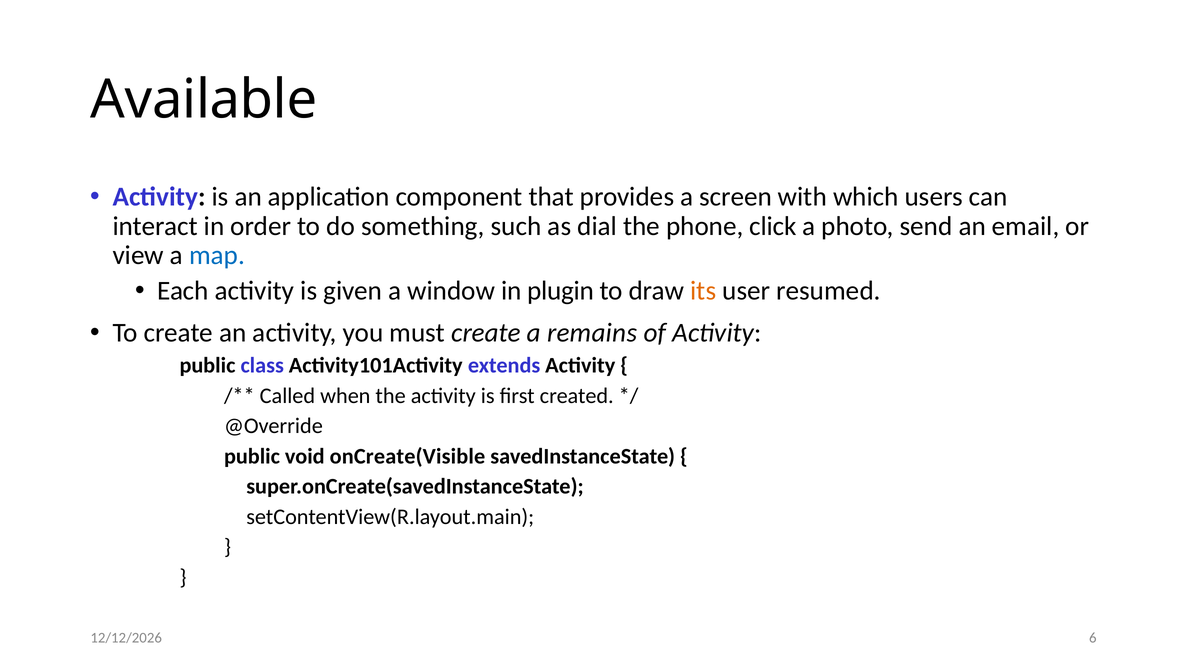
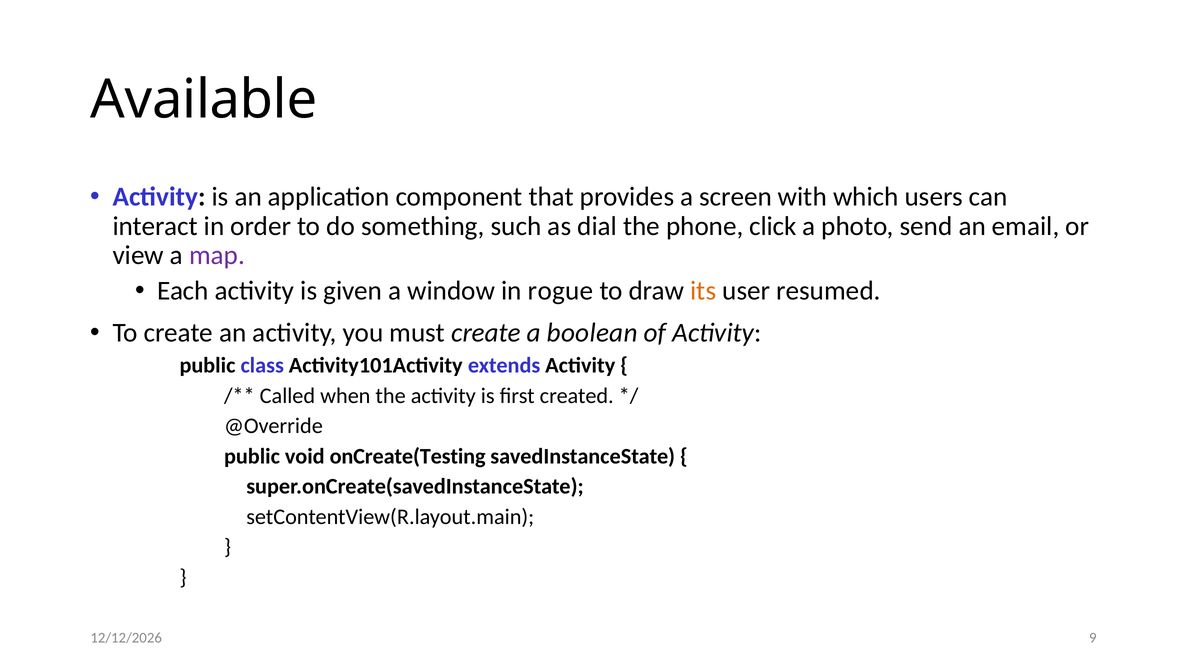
map colour: blue -> purple
plugin: plugin -> rogue
remains: remains -> boolean
onCreate(Visible: onCreate(Visible -> onCreate(Testing
6: 6 -> 9
